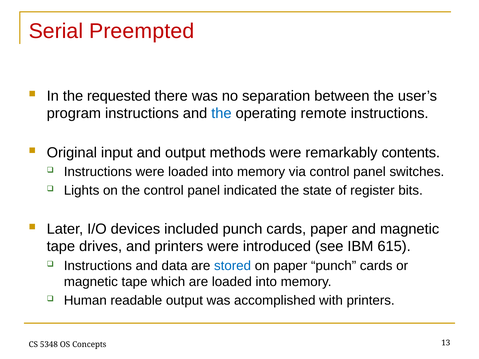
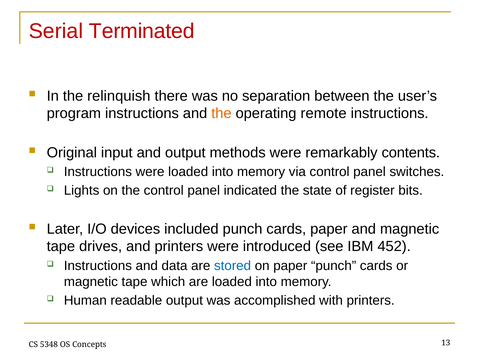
Preempted: Preempted -> Terminated
requested: requested -> relinquish
the at (221, 114) colour: blue -> orange
615: 615 -> 452
